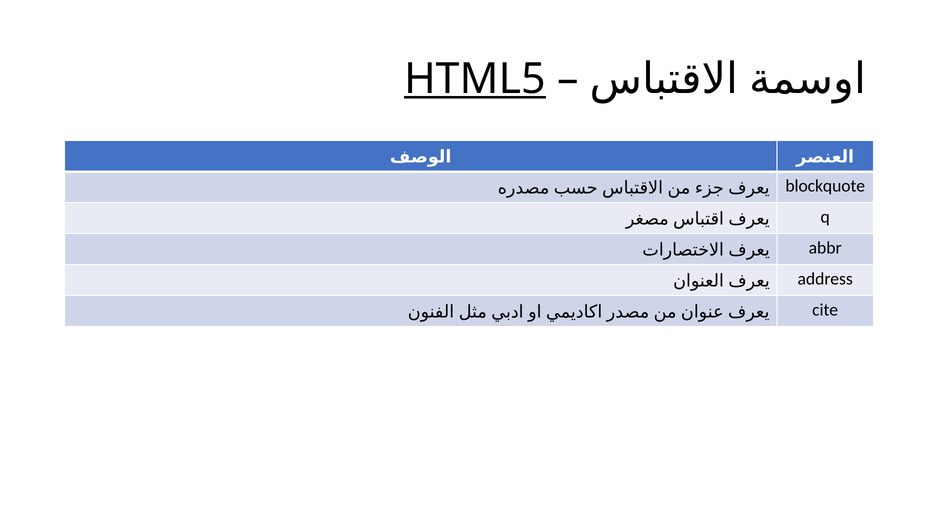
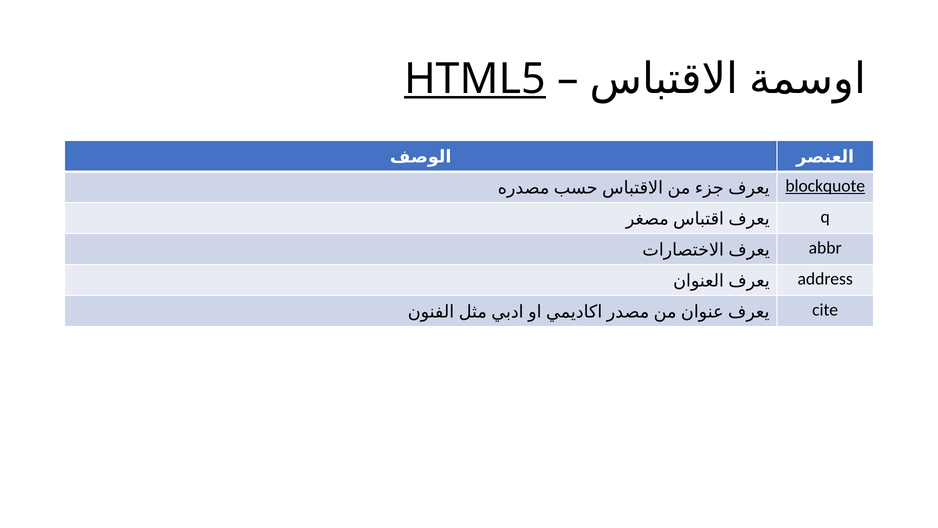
blockquote underline: none -> present
